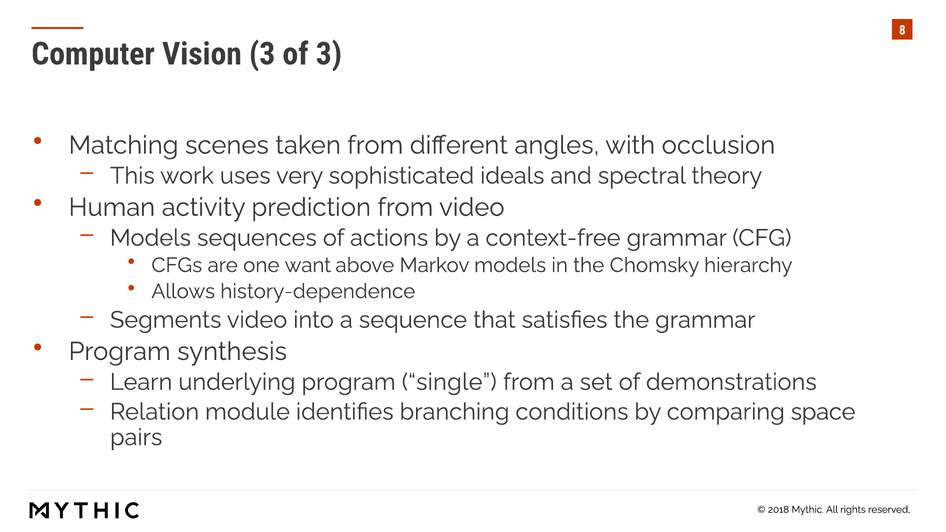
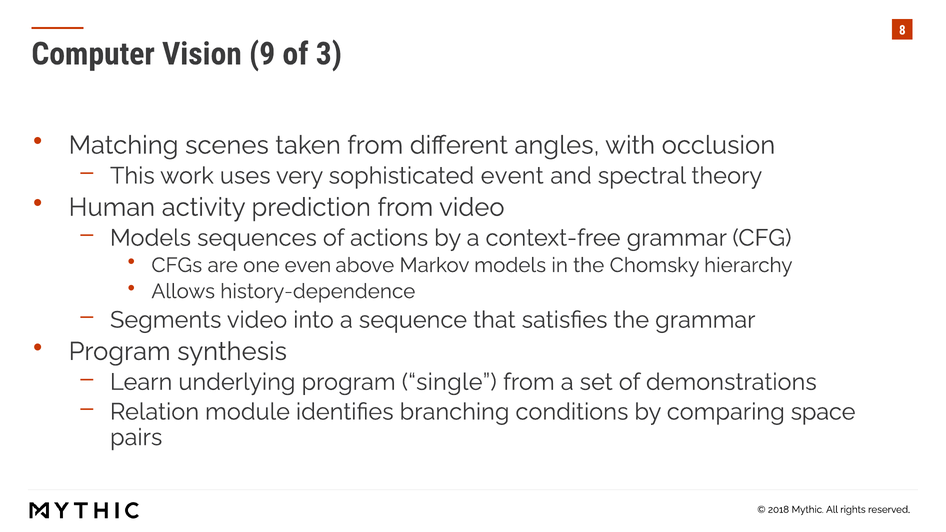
Vision 3: 3 -> 9
ideals: ideals -> event
want: want -> even
